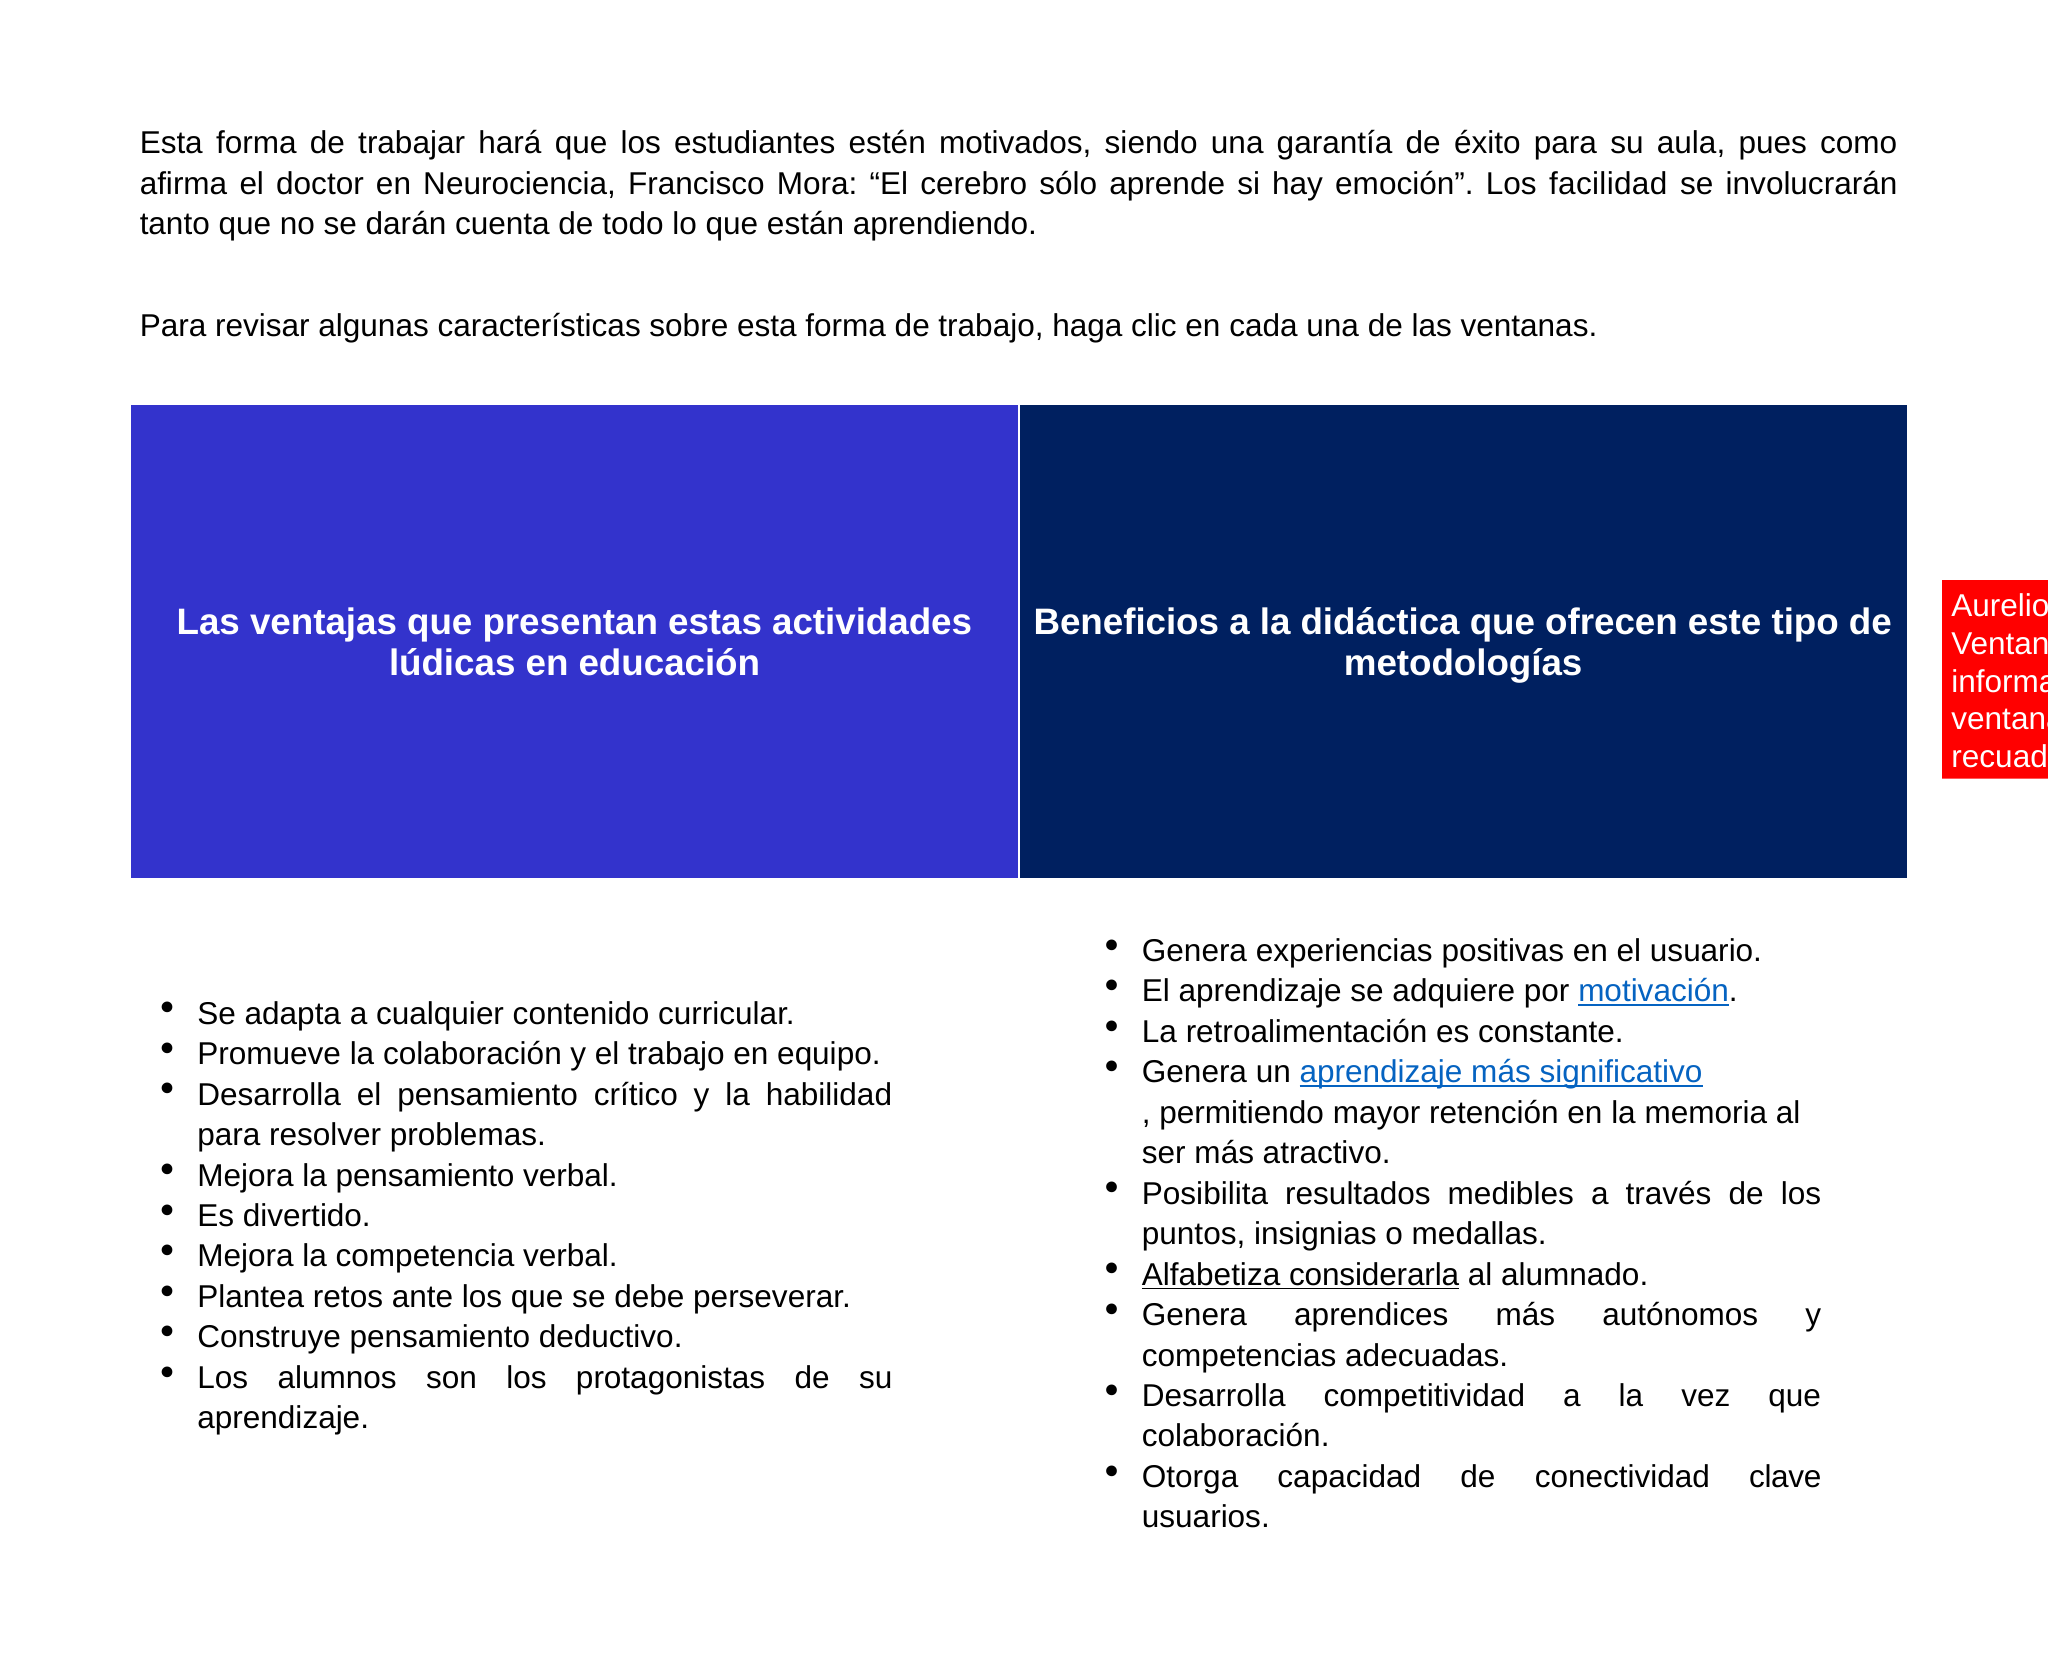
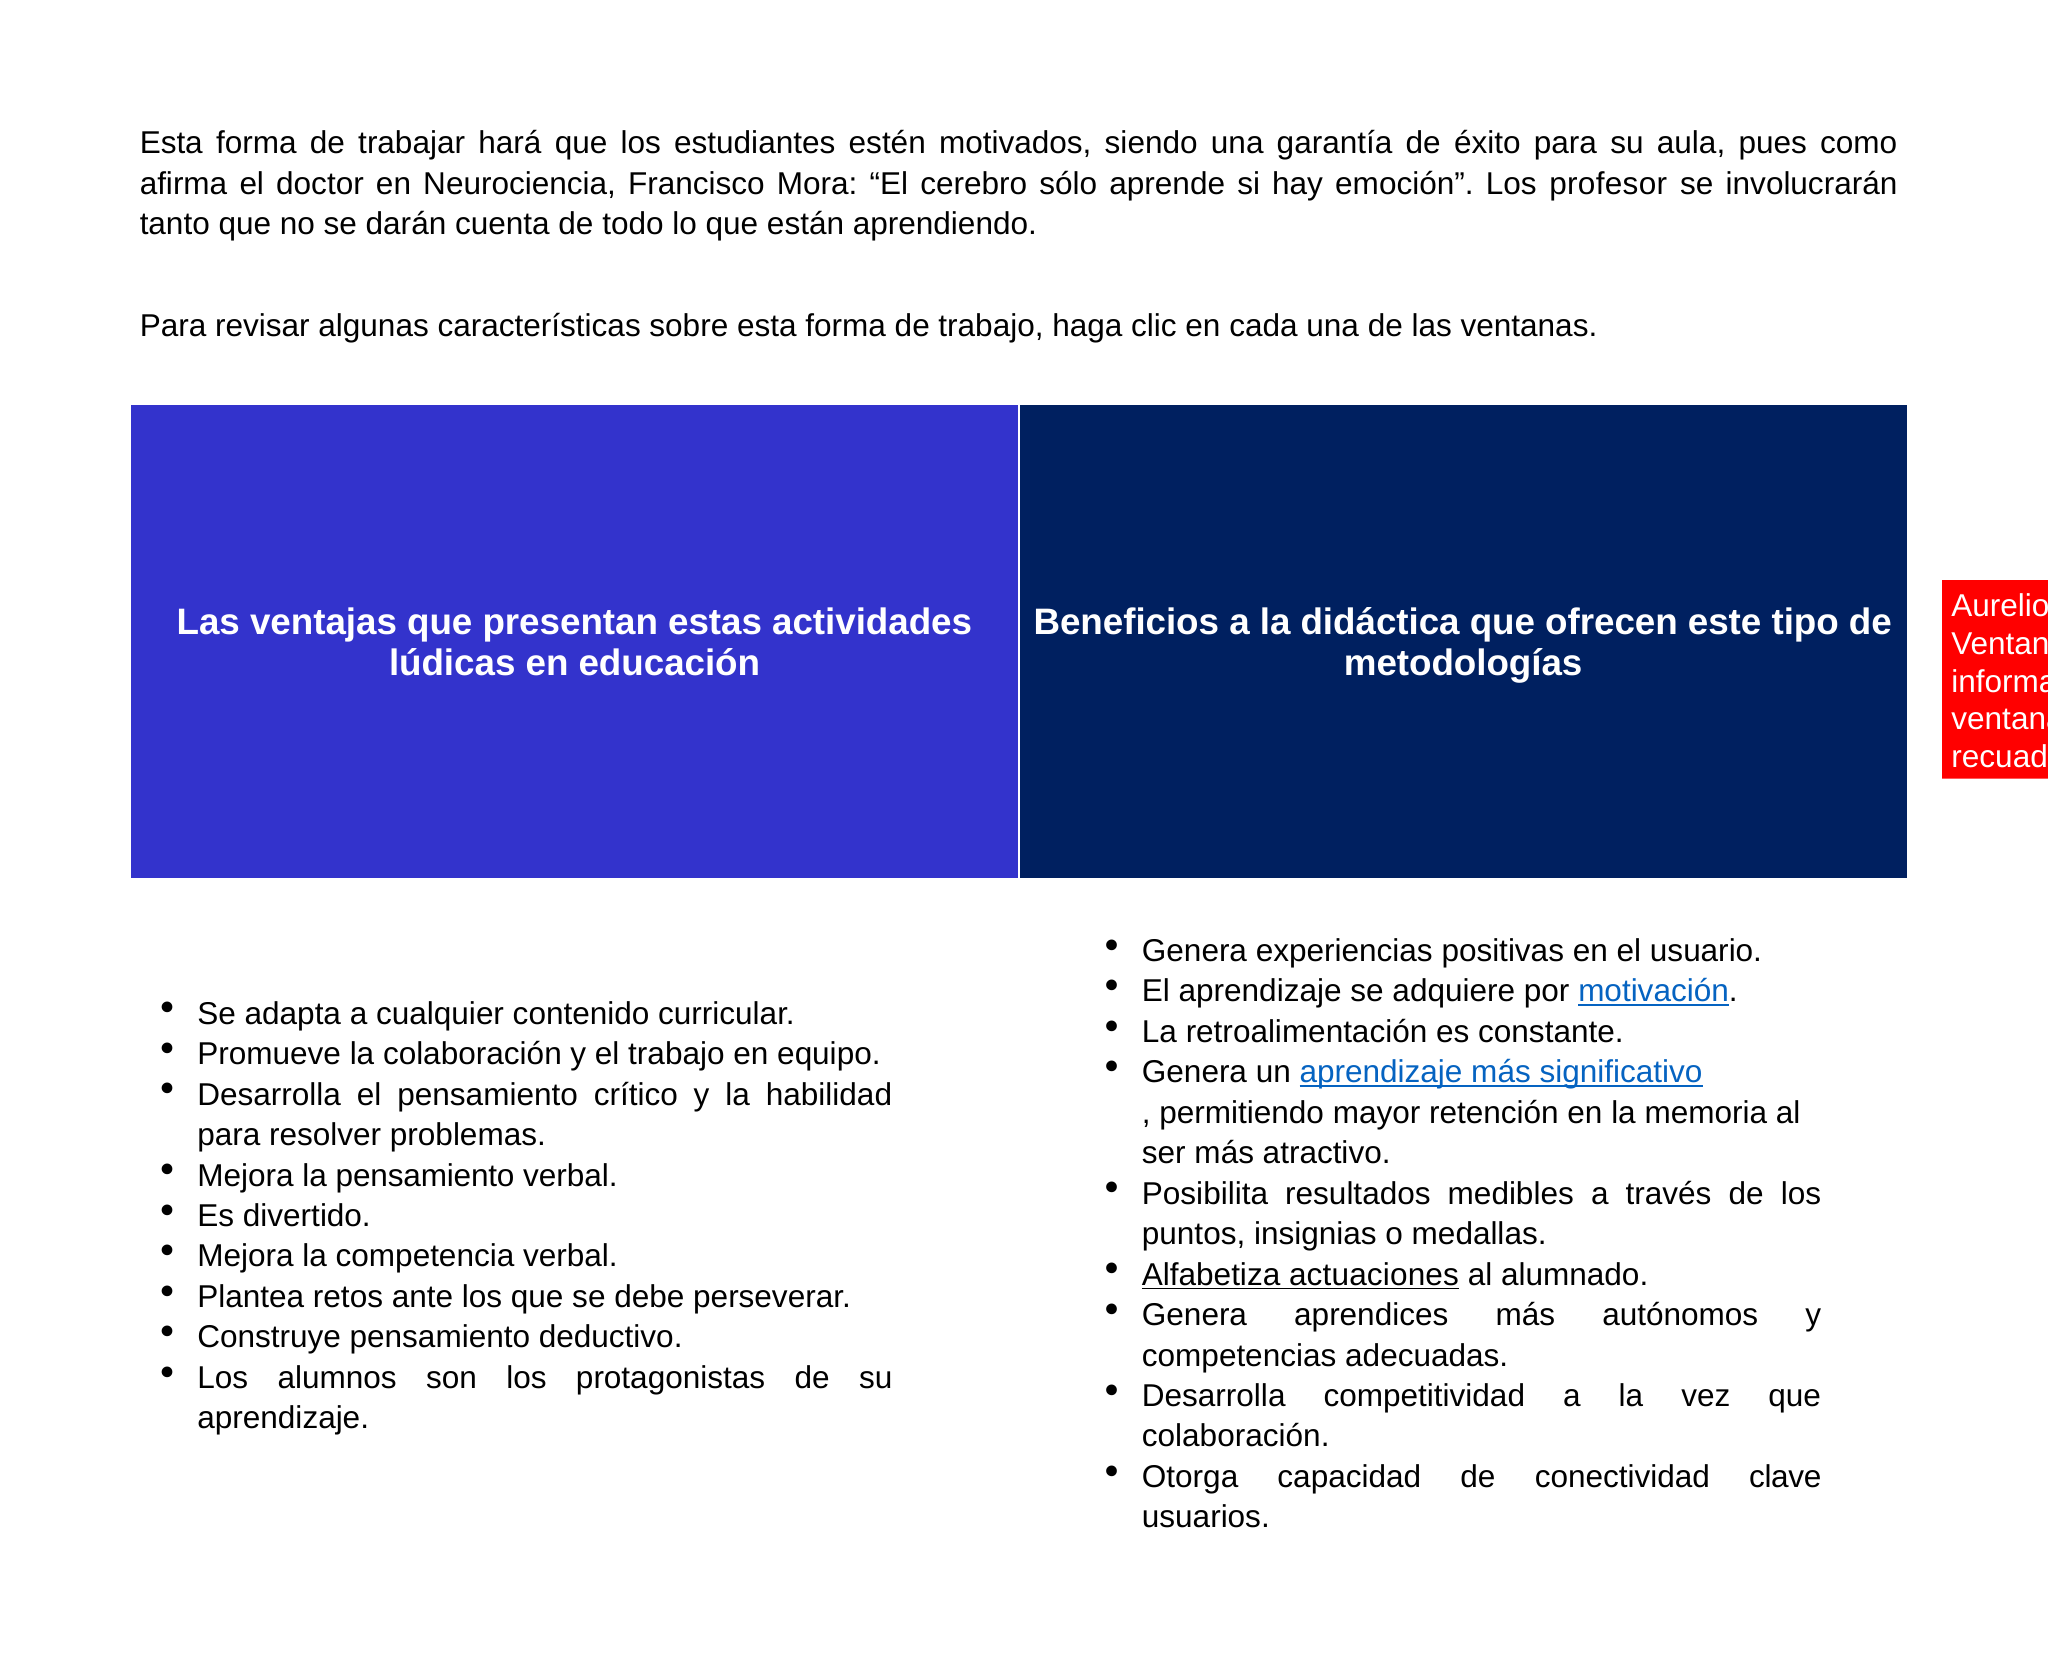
facilidad: facilidad -> profesor
considerarla: considerarla -> actuaciones
